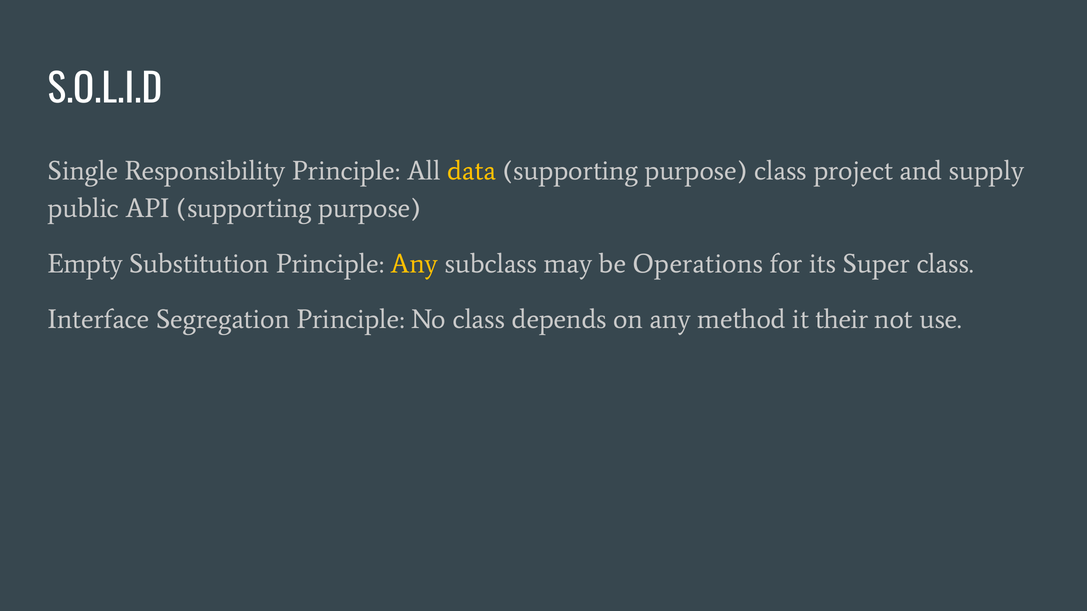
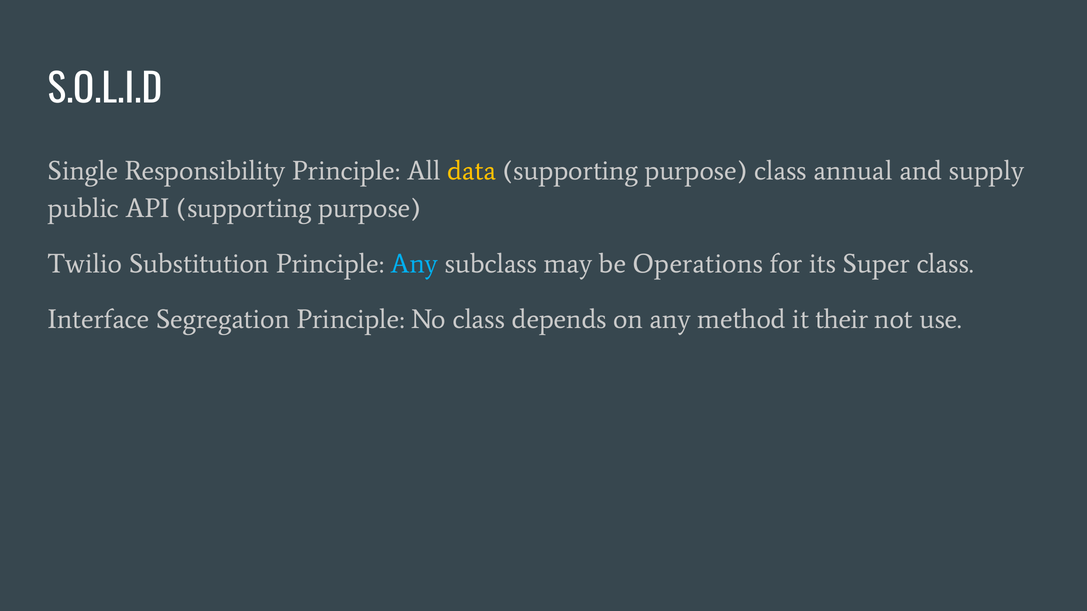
project: project -> annual
Empty: Empty -> Twilio
Any at (414, 264) colour: yellow -> light blue
